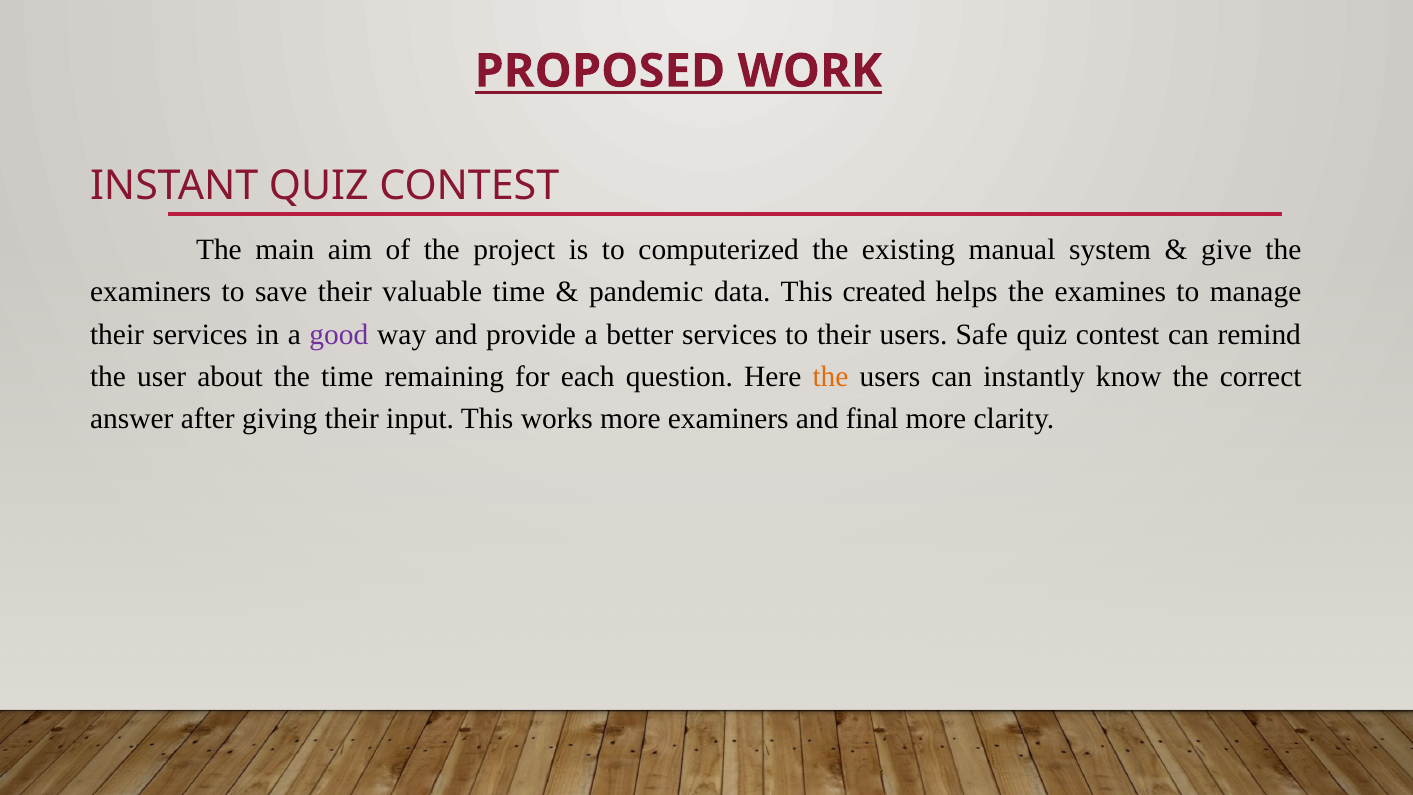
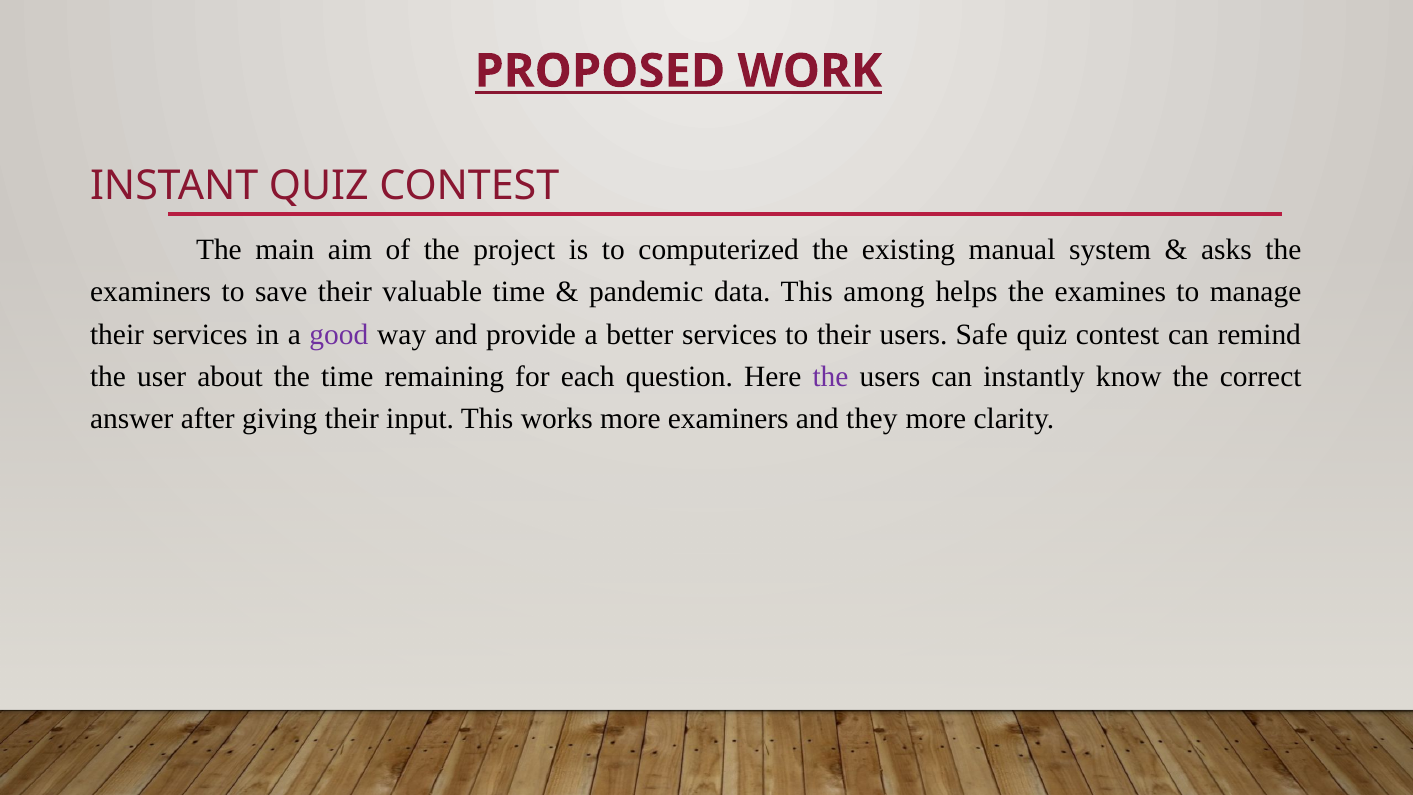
give: give -> asks
created: created -> among
the at (831, 377) colour: orange -> purple
final: final -> they
